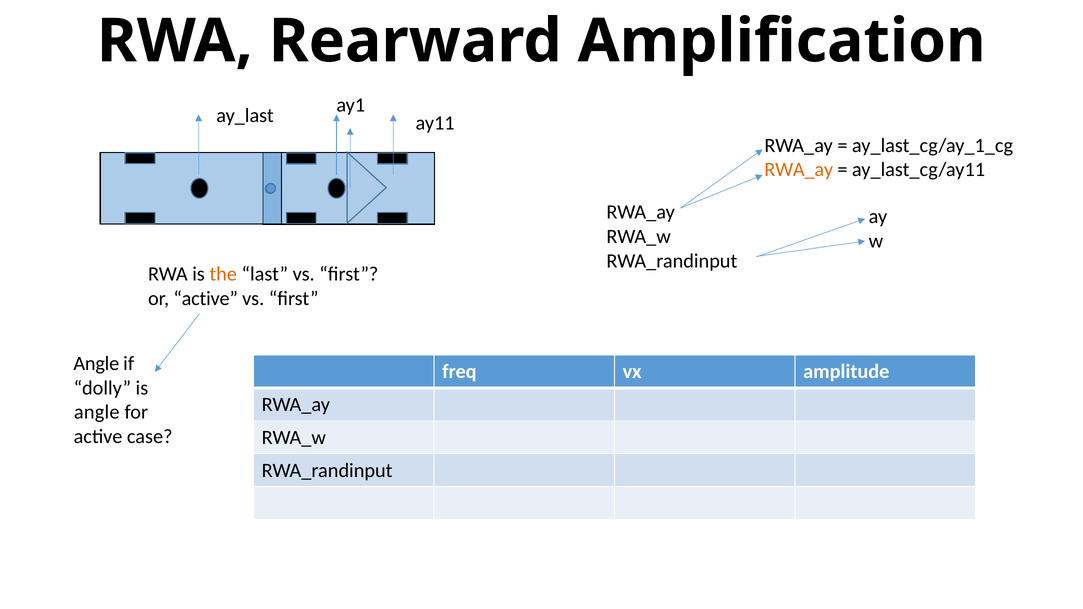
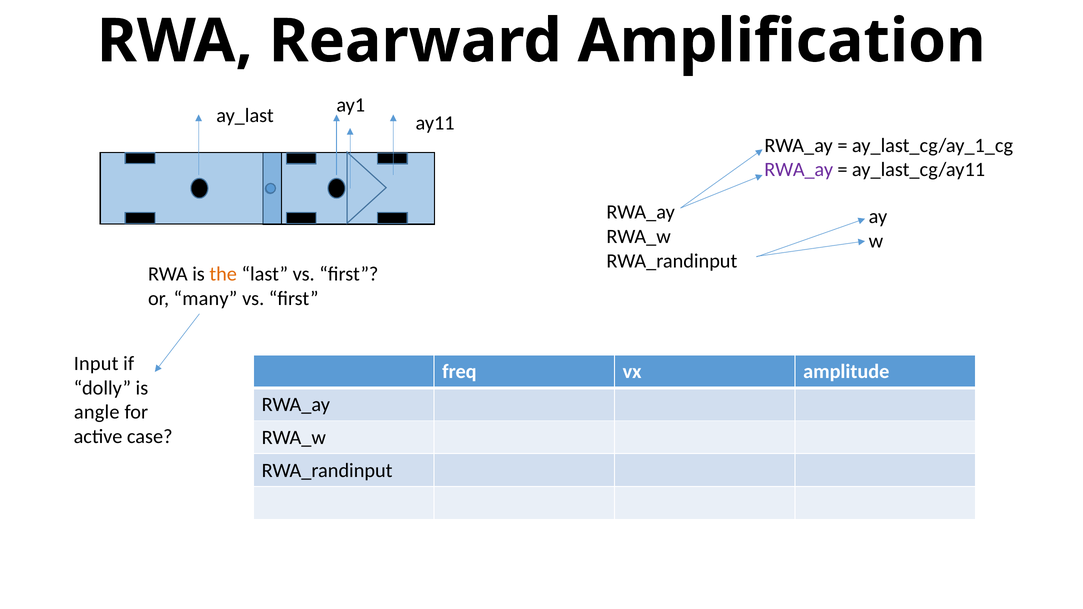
RWA_ay at (799, 170) colour: orange -> purple
or active: active -> many
Angle at (96, 364): Angle -> Input
